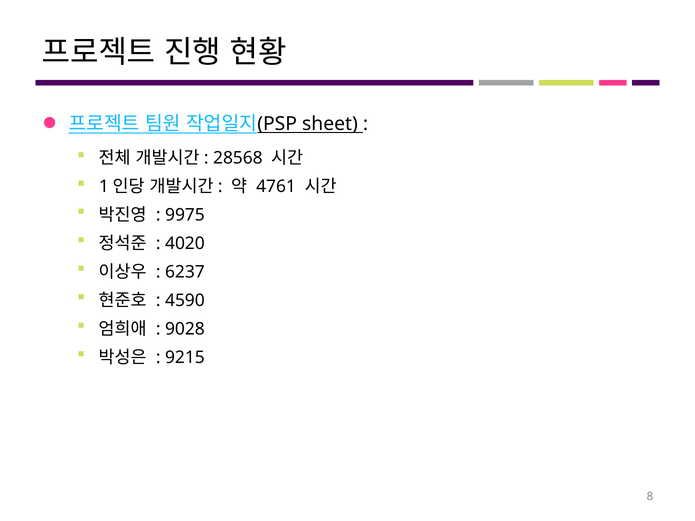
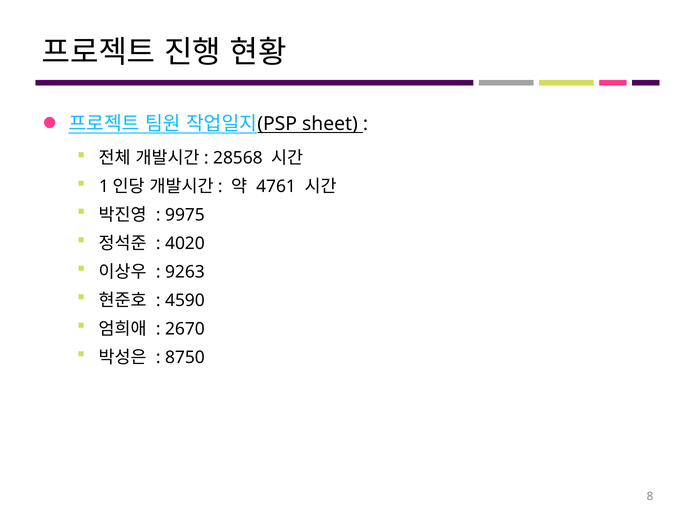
6237: 6237 -> 9263
9028: 9028 -> 2670
9215: 9215 -> 8750
